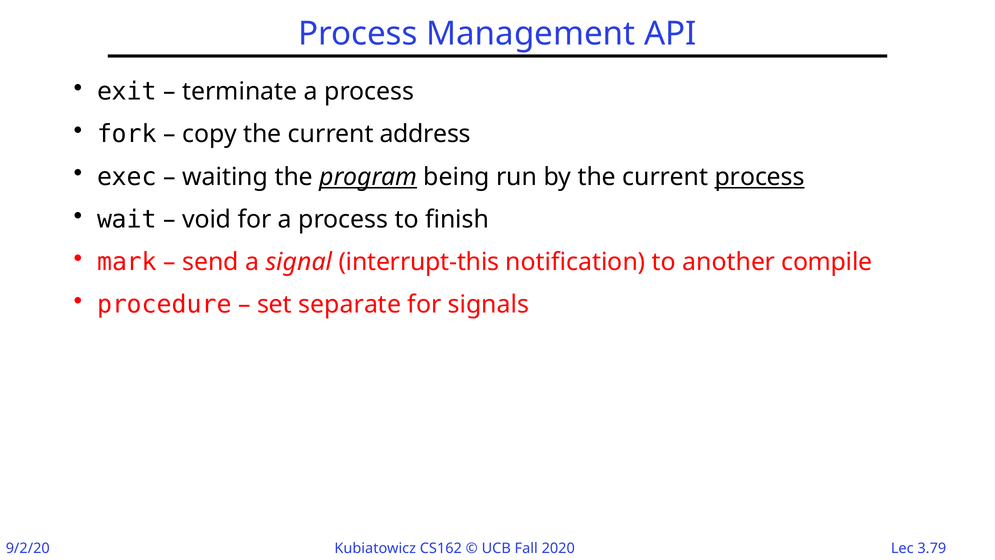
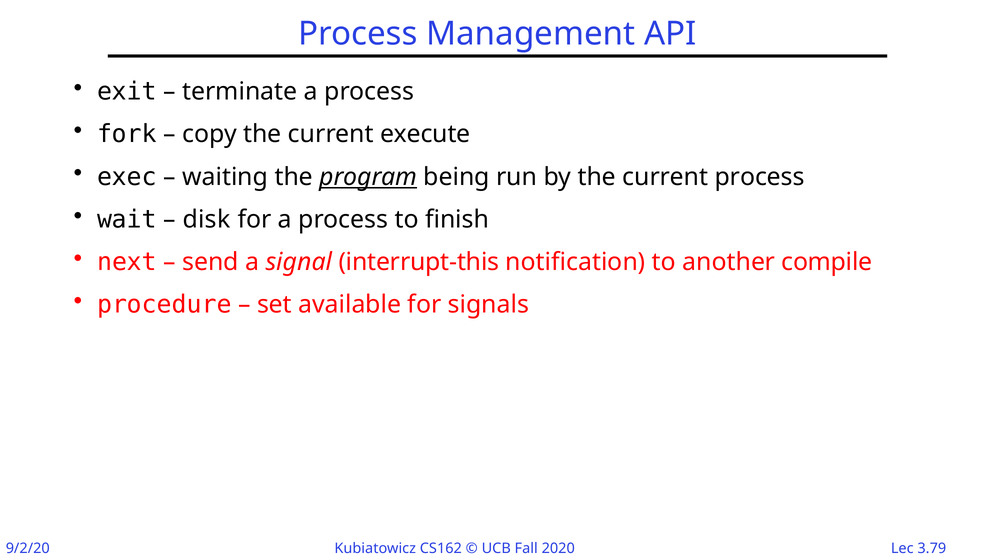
address: address -> execute
process at (760, 177) underline: present -> none
void: void -> disk
mark: mark -> next
separate: separate -> available
